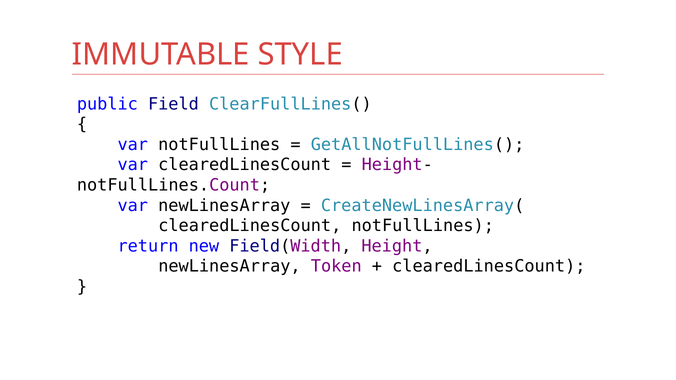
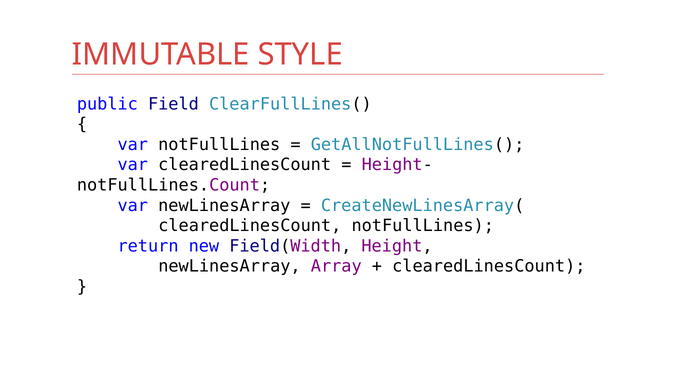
Token: Token -> Array
